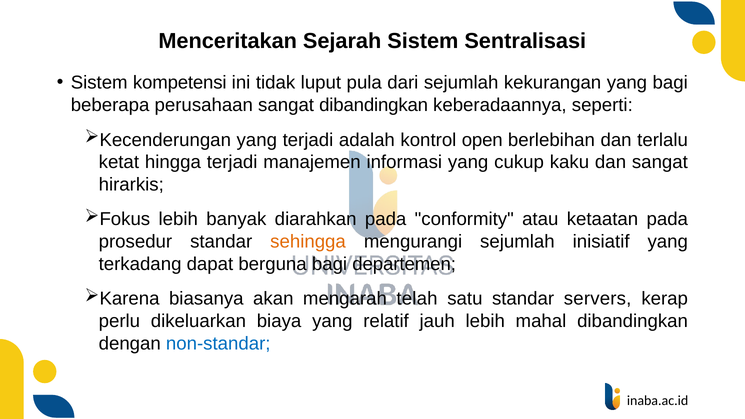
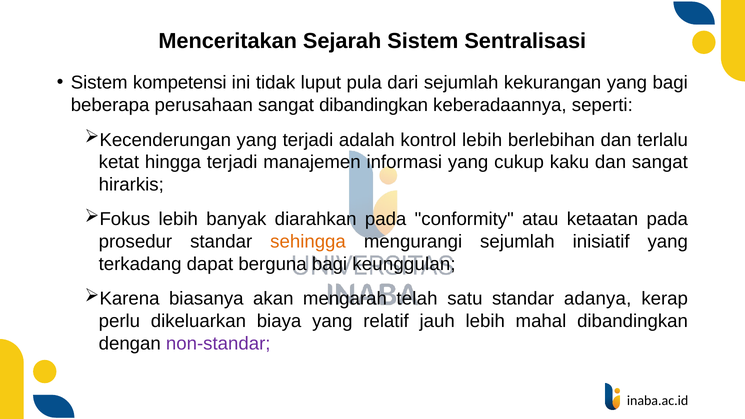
kontrol open: open -> lebih
departemen: departemen -> keunggulan
servers: servers -> adanya
non-standar colour: blue -> purple
